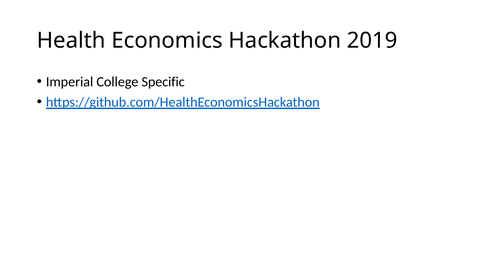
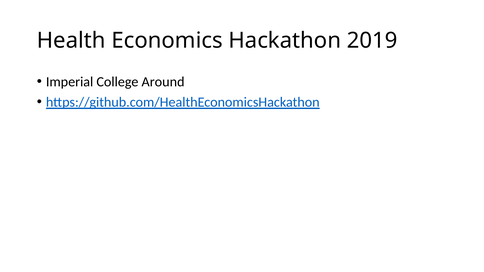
Specific: Specific -> Around
